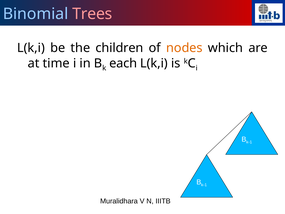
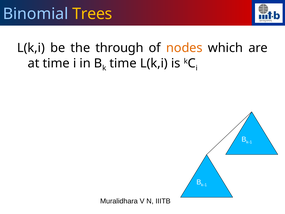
Trees colour: pink -> yellow
children: children -> through
each at (123, 63): each -> time
